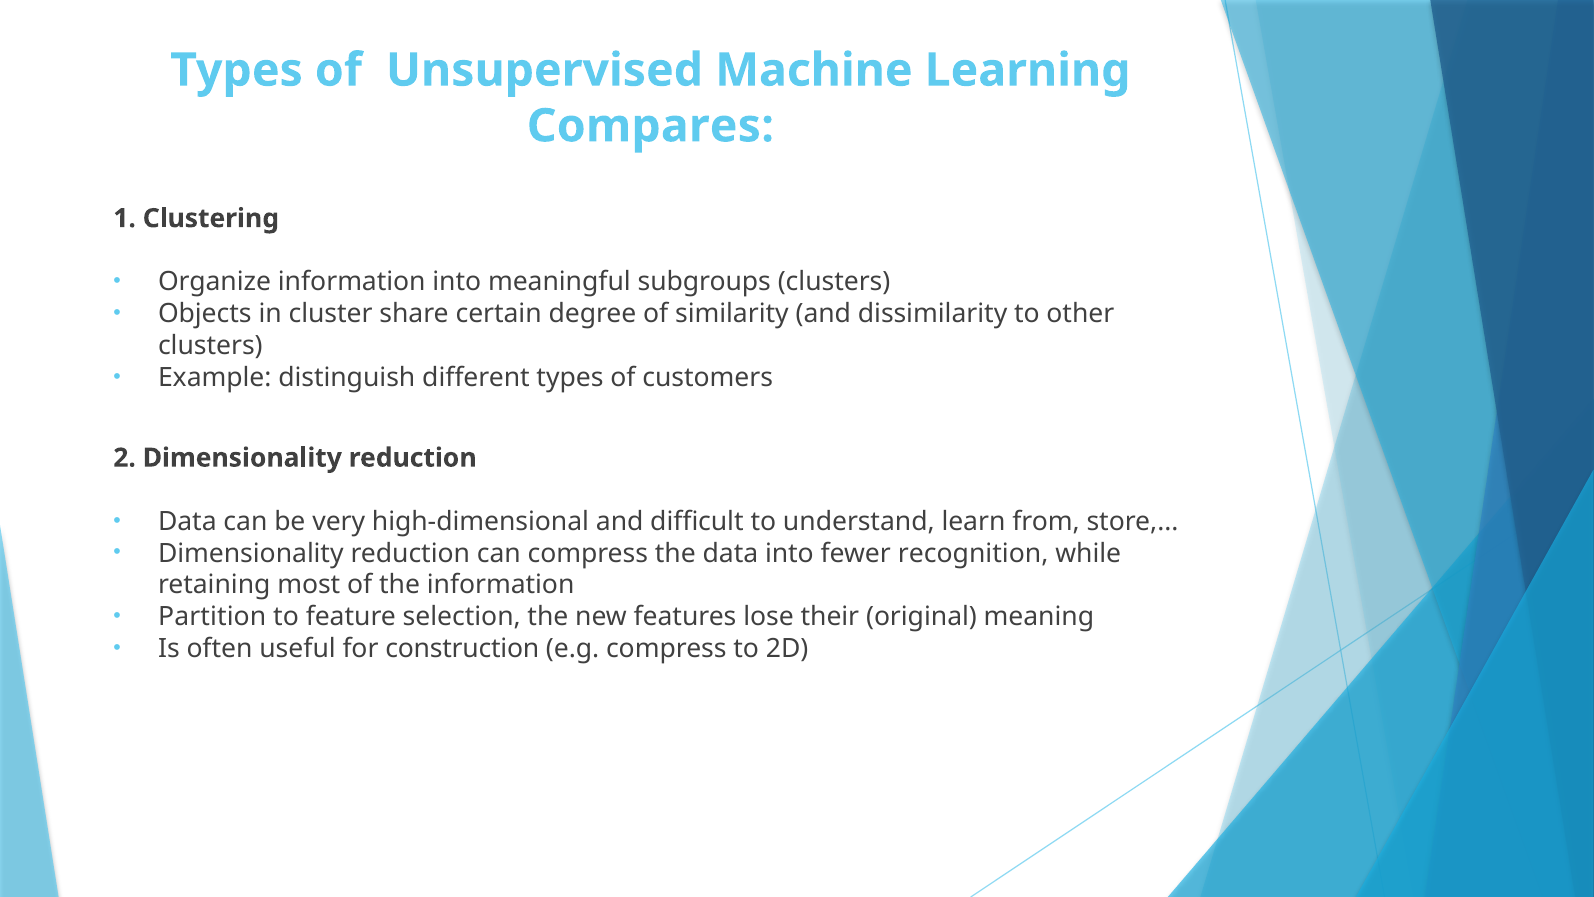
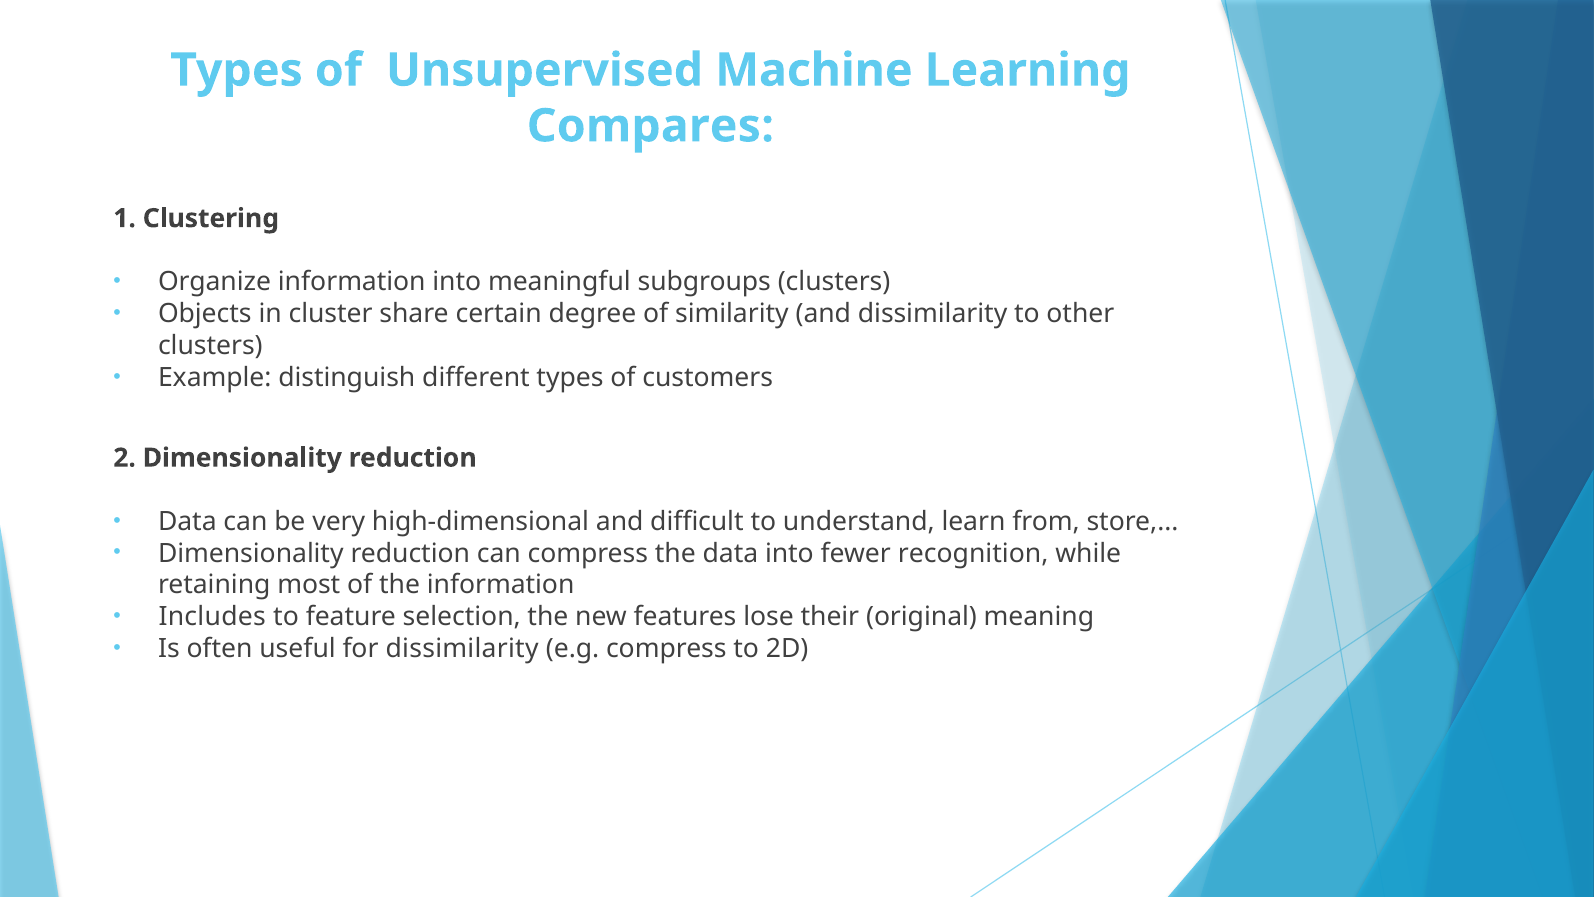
Partition: Partition -> Includes
for construction: construction -> dissimilarity
